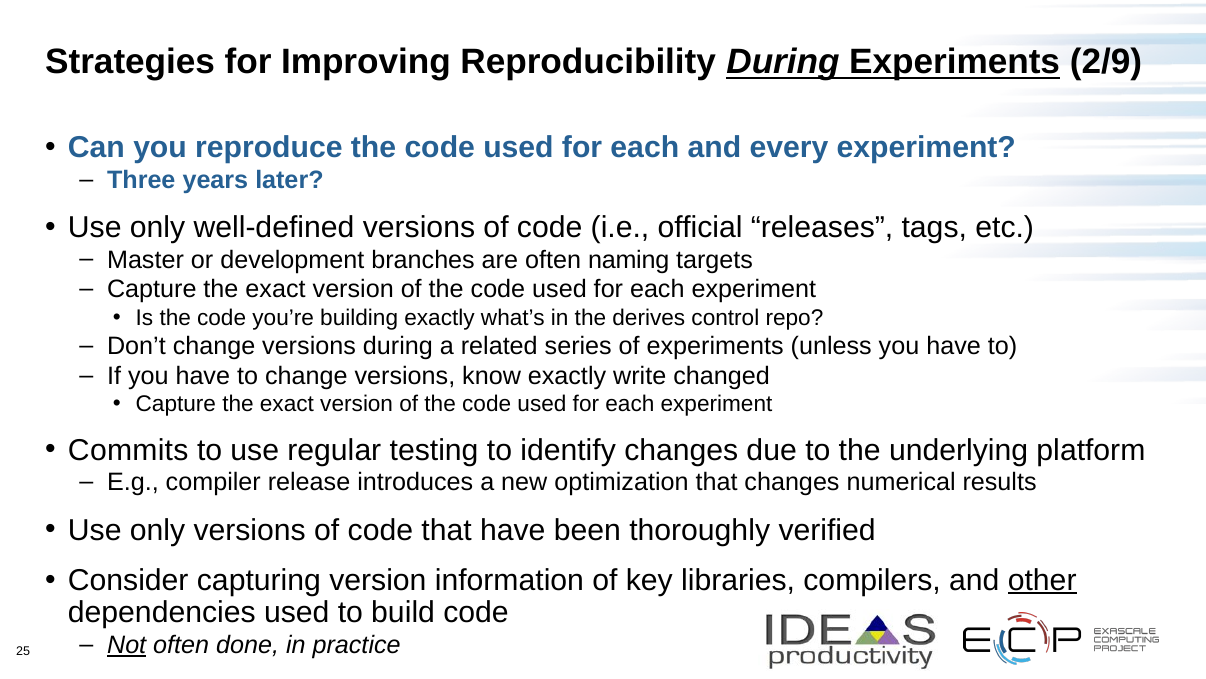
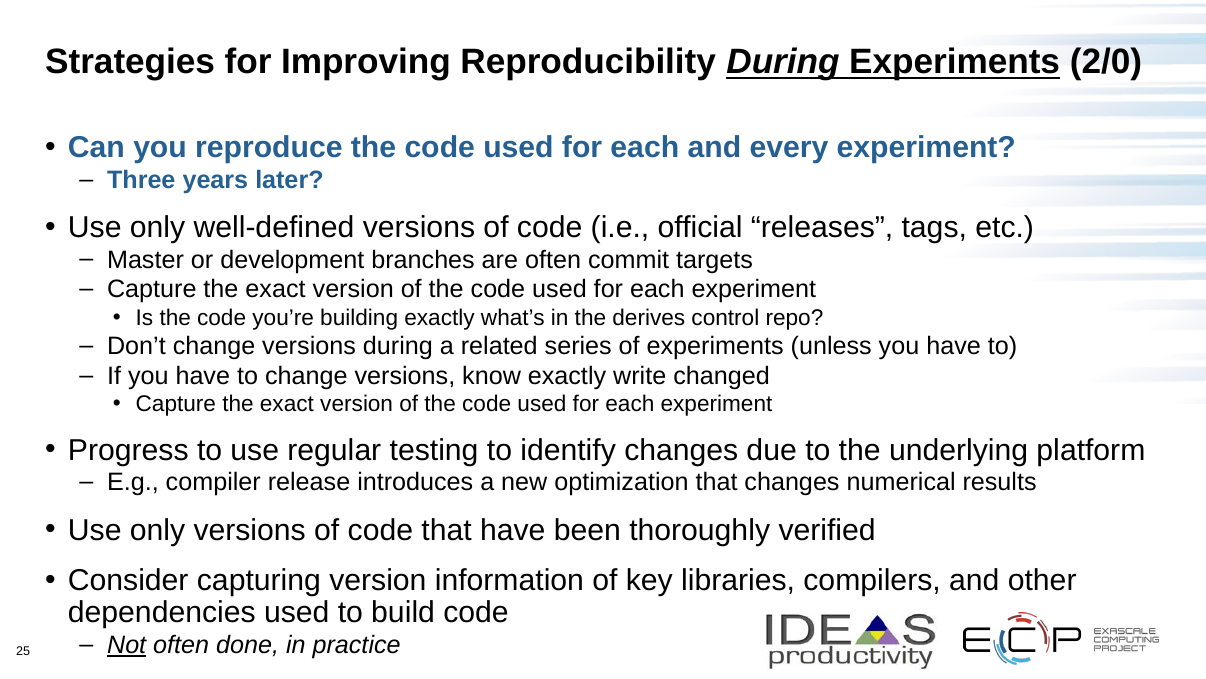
2/9: 2/9 -> 2/0
naming: naming -> commit
Commits: Commits -> Progress
other underline: present -> none
